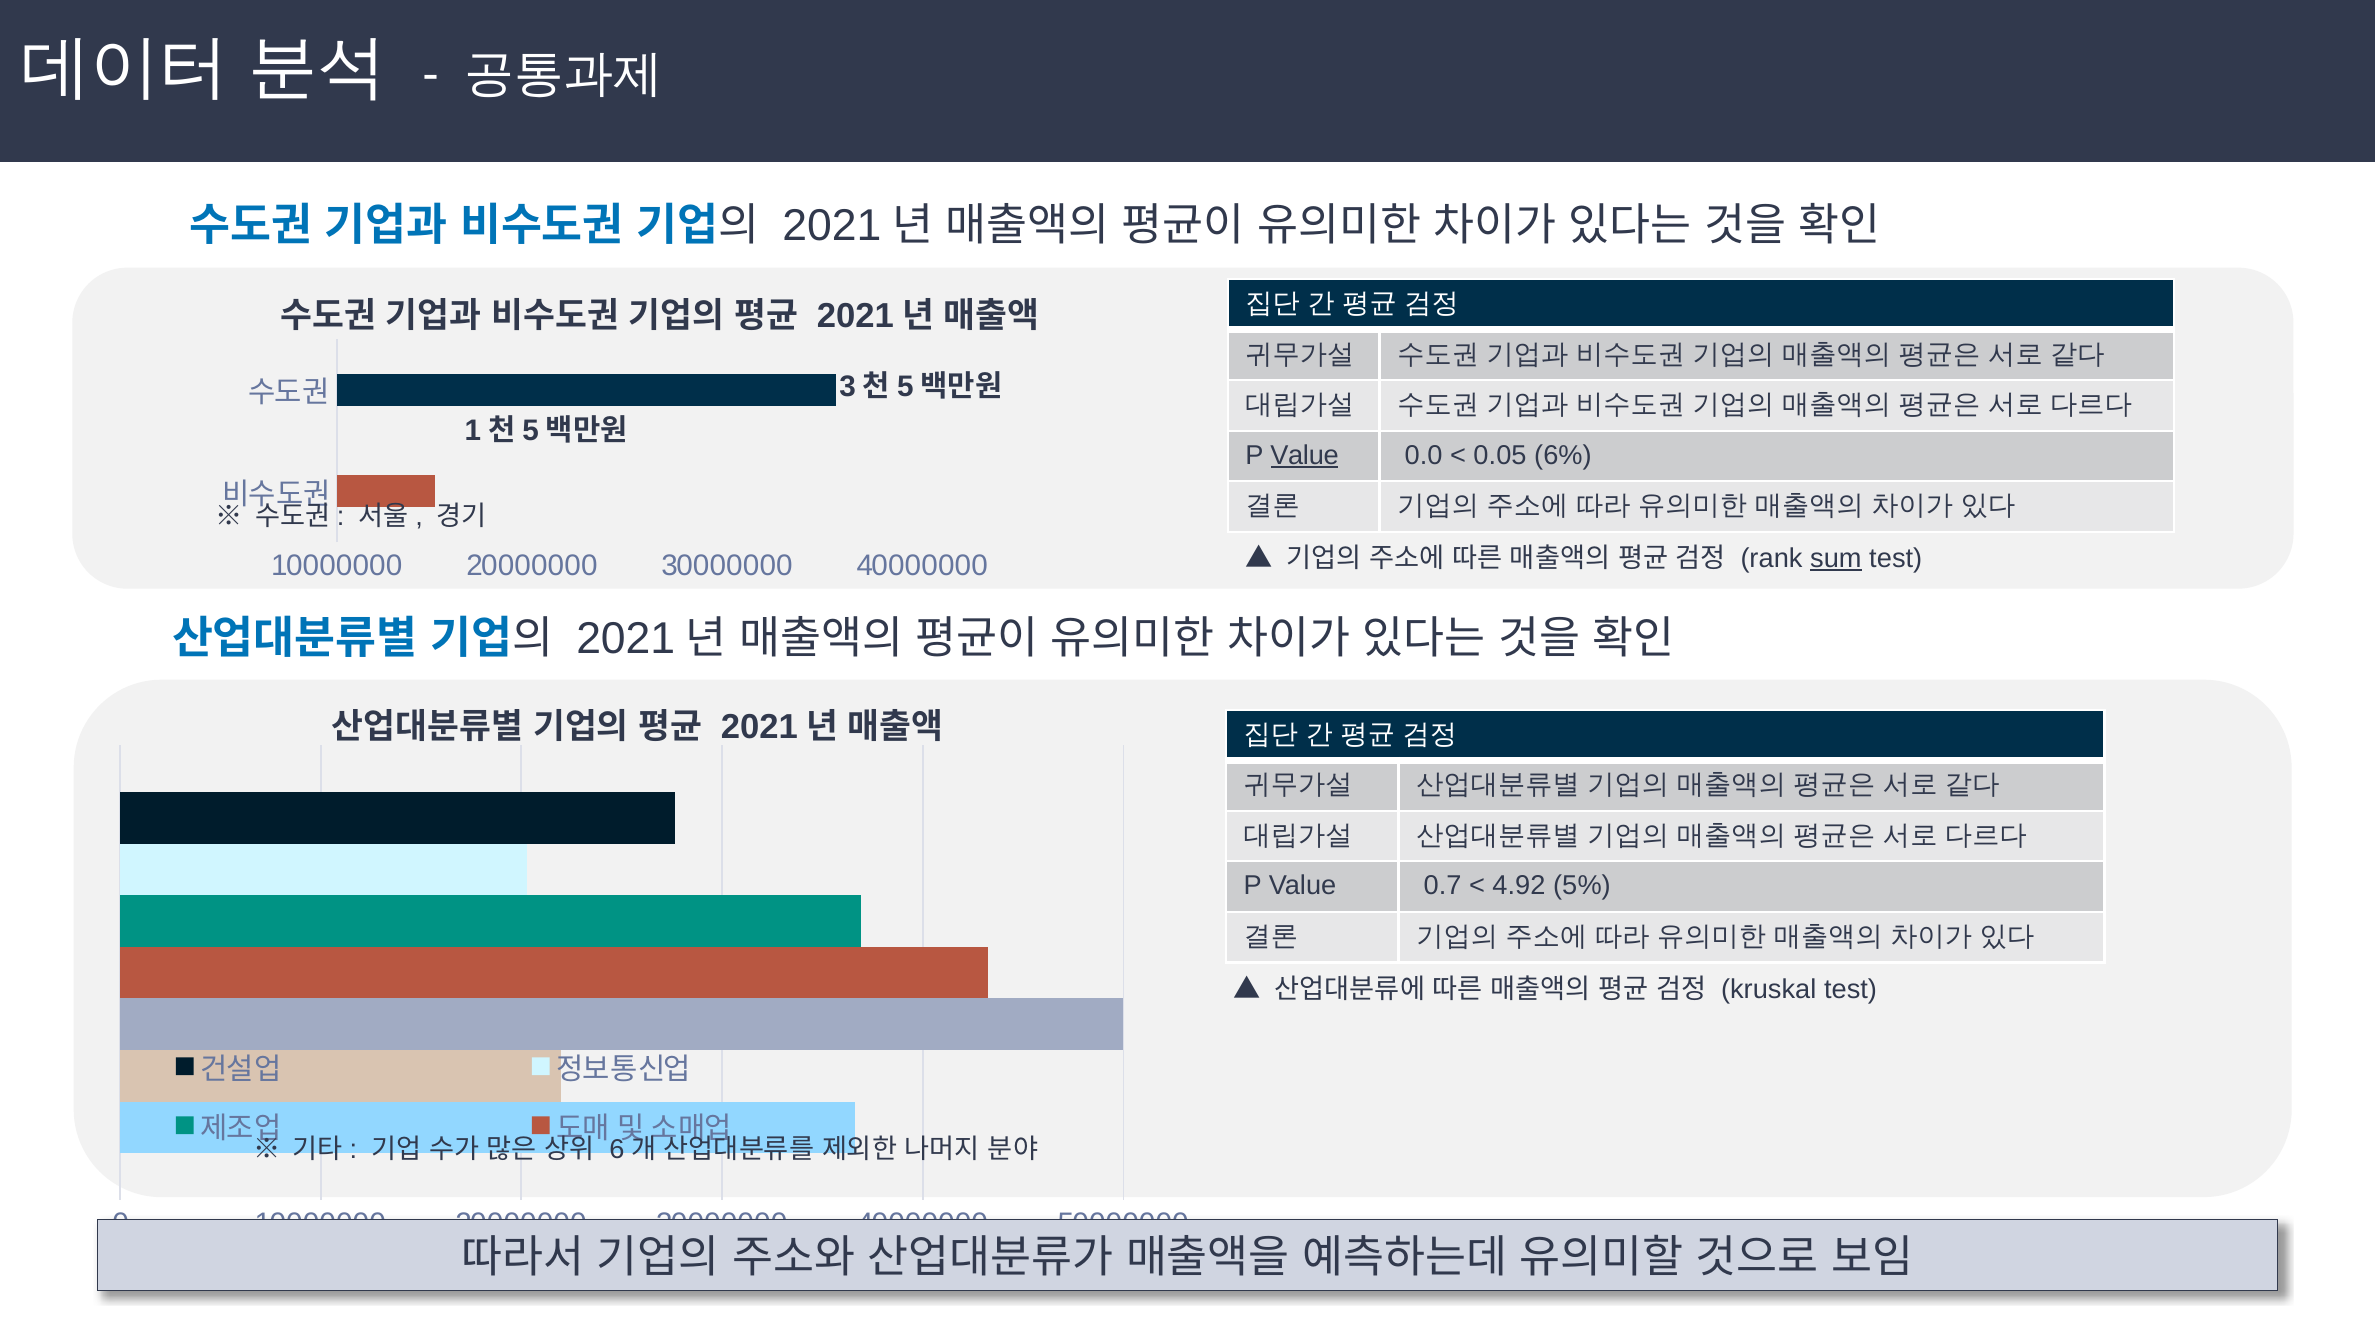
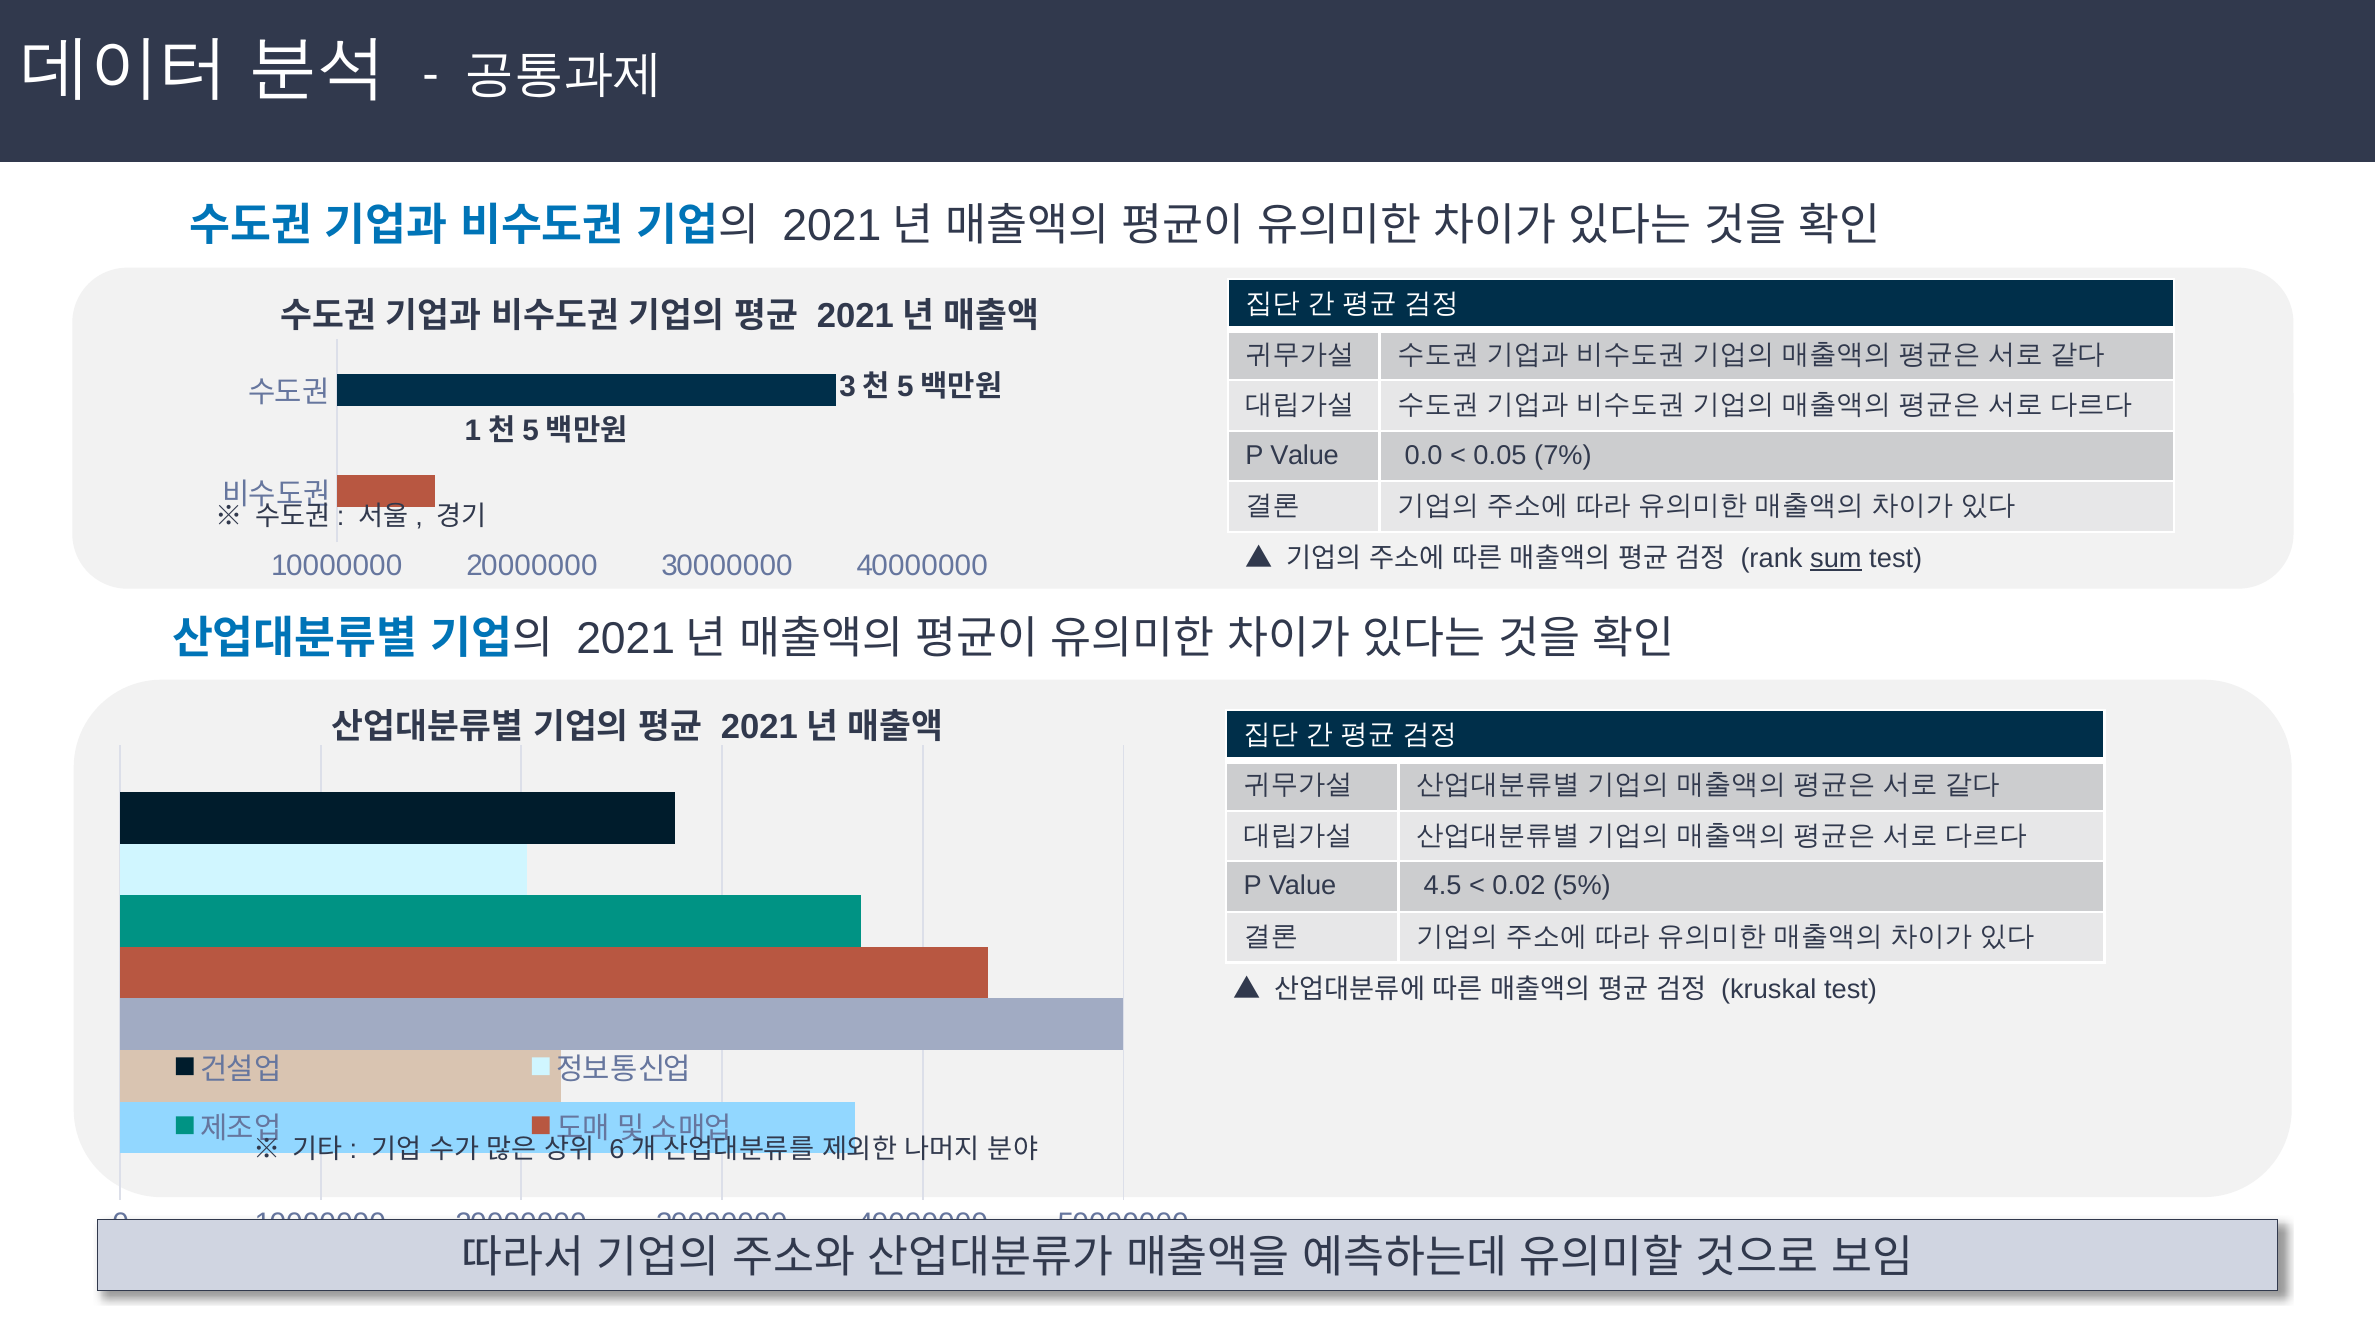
Value at (1305, 455) underline: present -> none
6%: 6% -> 7%
0.7: 0.7 -> 4.5
4.92: 4.92 -> 0.02
